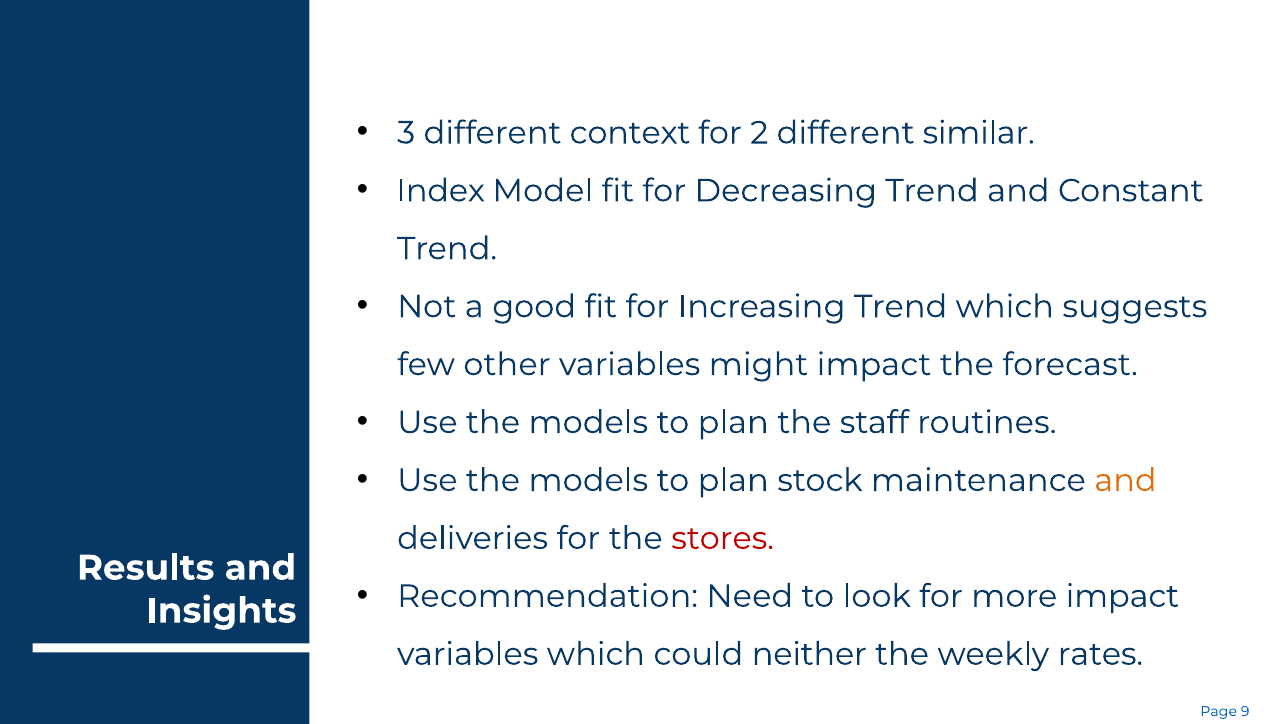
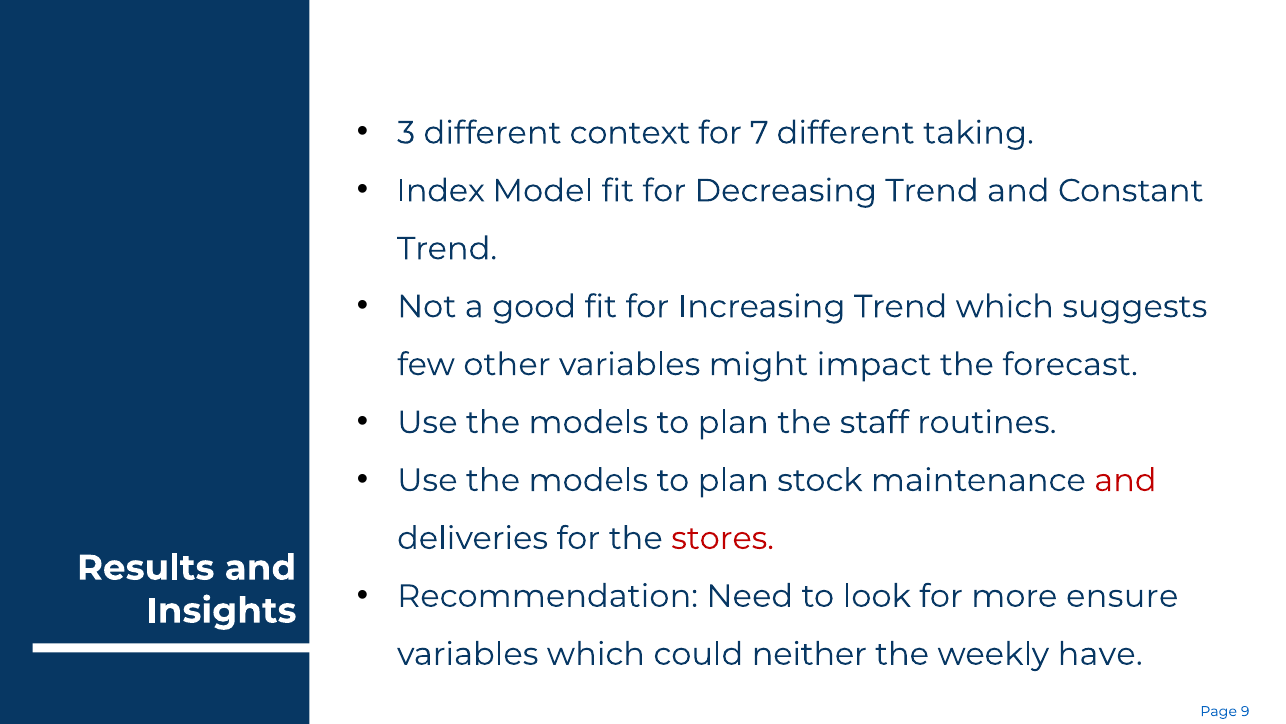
2: 2 -> 7
similar: similar -> taking
and at (1125, 480) colour: orange -> red
more impact: impact -> ensure
rates: rates -> have
